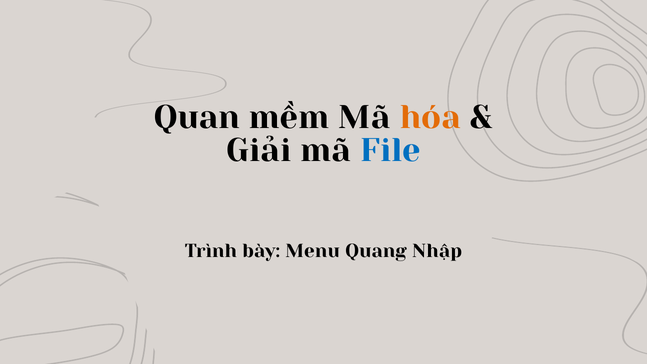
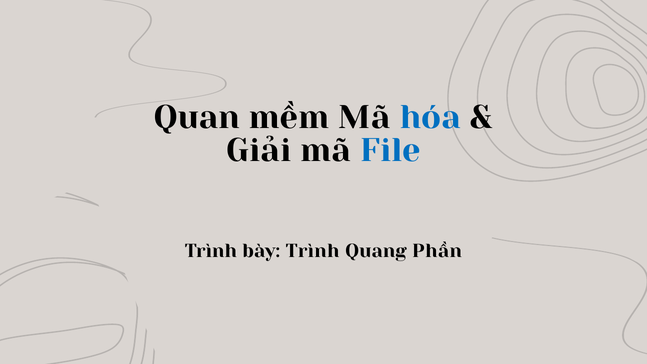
hóa colour: orange -> blue
bày Menu: Menu -> Trình
Nhập: Nhập -> Phần
